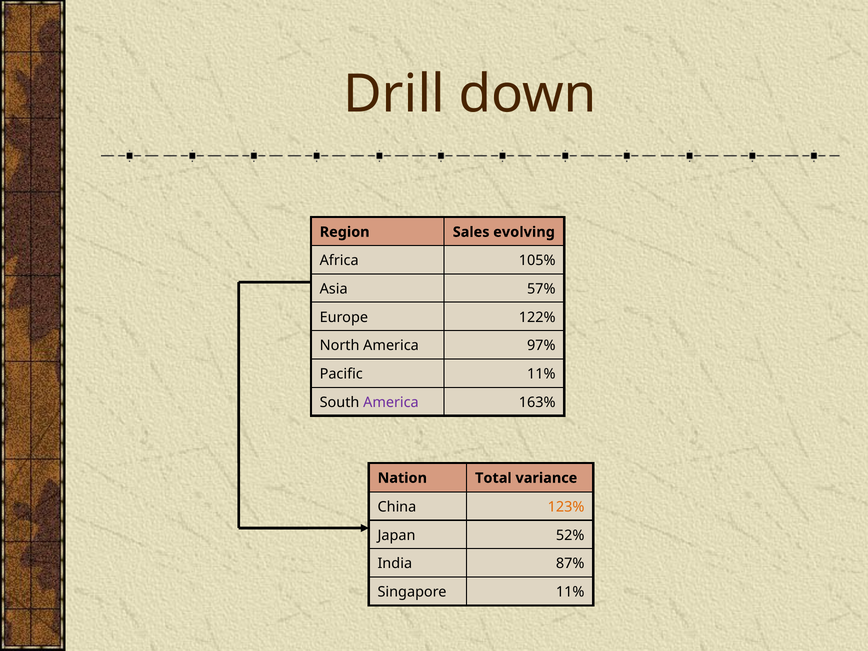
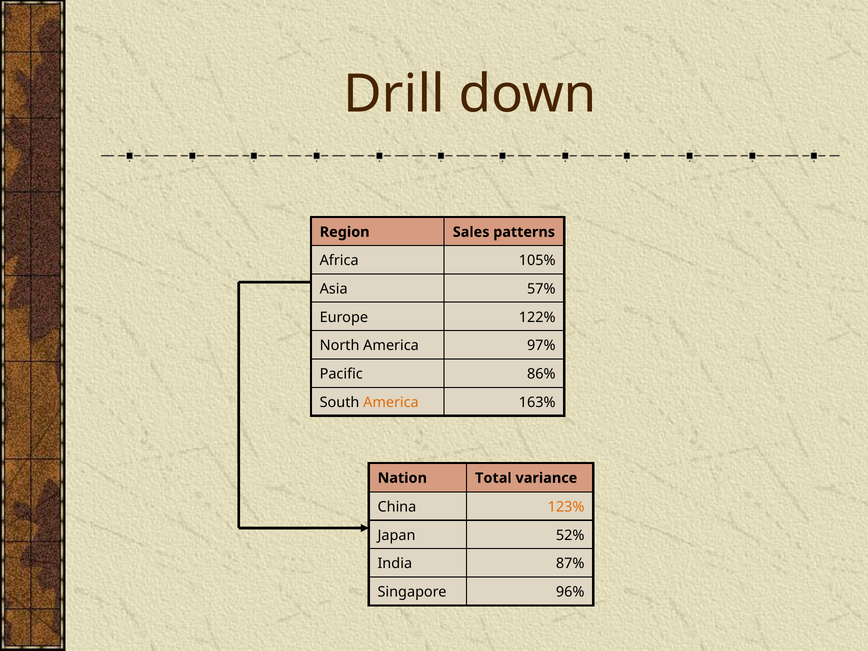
evolving: evolving -> patterns
Pacific 11%: 11% -> 86%
America at (391, 402) colour: purple -> orange
Singapore 11%: 11% -> 96%
